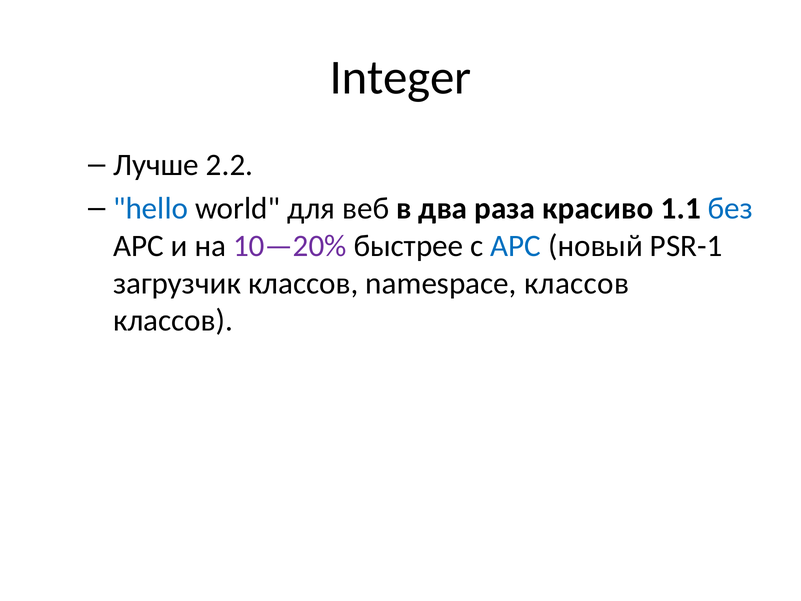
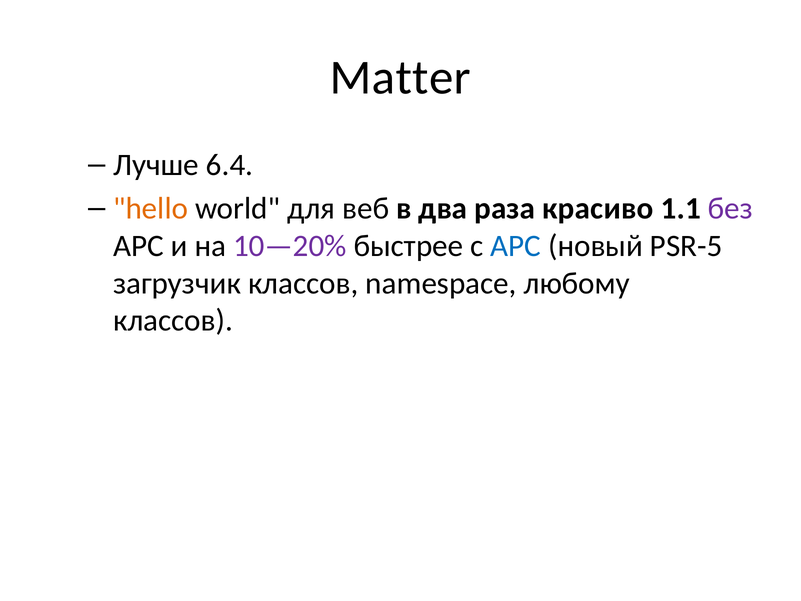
Integer: Integer -> Matter
2.2: 2.2 -> 6.4
hello colour: blue -> orange
без colour: blue -> purple
PSR-1: PSR-1 -> PSR-5
namespace классов: классов -> любому
